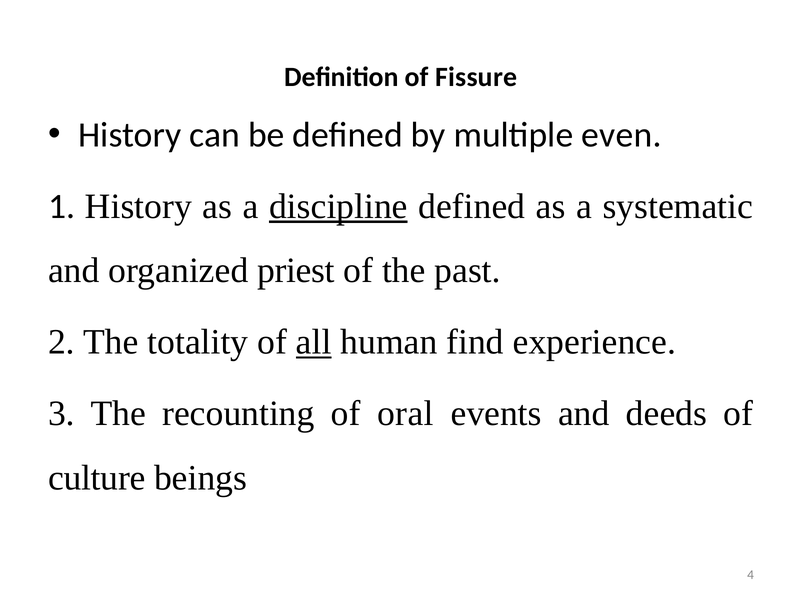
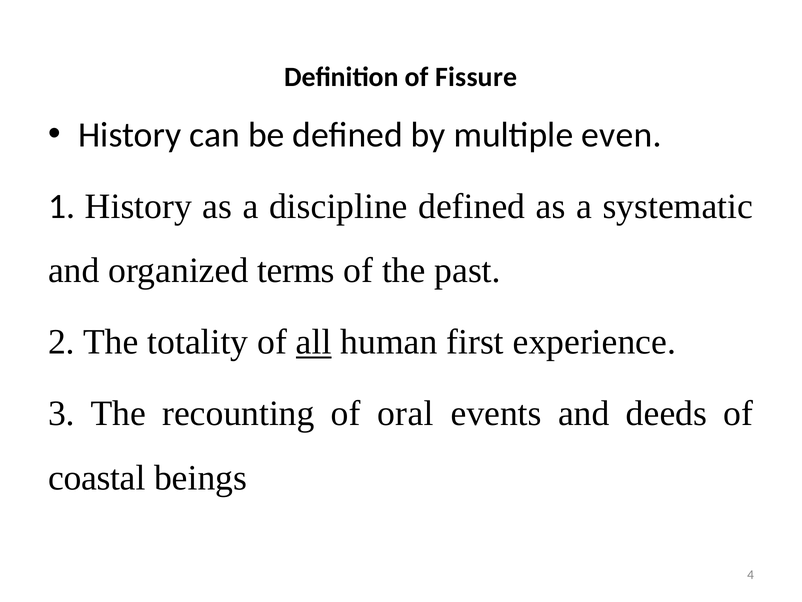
discipline underline: present -> none
priest: priest -> terms
find: find -> first
culture: culture -> coastal
